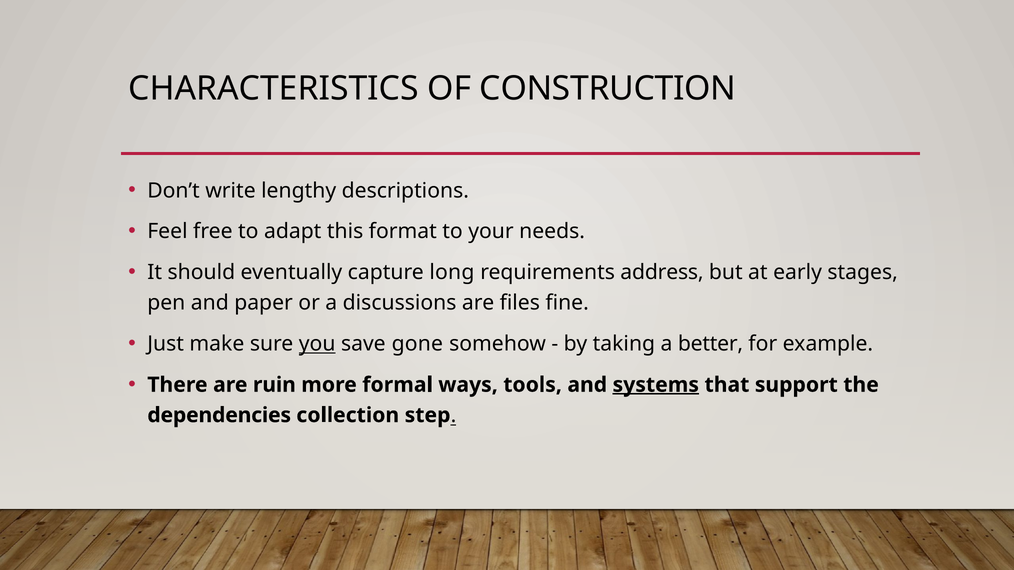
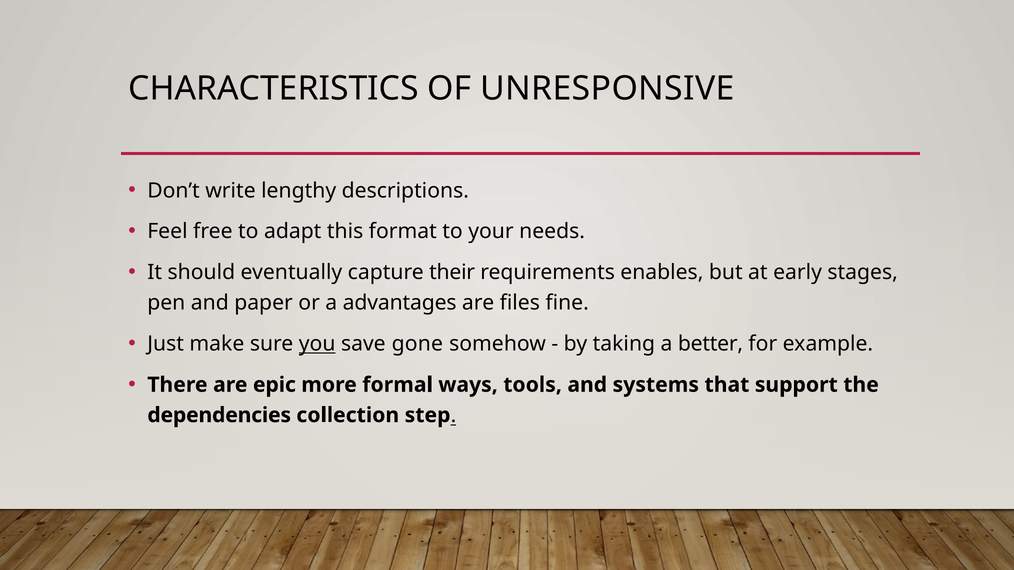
CONSTRUCTION: CONSTRUCTION -> UNRESPONSIVE
long: long -> their
address: address -> enables
discussions: discussions -> advantages
ruin: ruin -> epic
systems underline: present -> none
